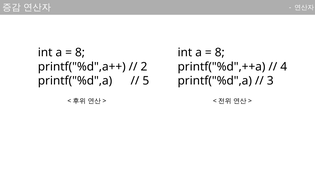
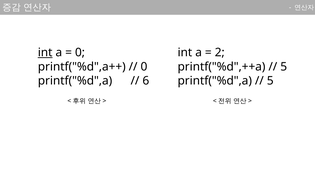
int at (45, 53) underline: none -> present
8 at (80, 53): 8 -> 0
8 at (220, 53): 8 -> 2
2 at (144, 67): 2 -> 0
4 at (284, 67): 4 -> 5
5: 5 -> 6
3 at (270, 81): 3 -> 5
